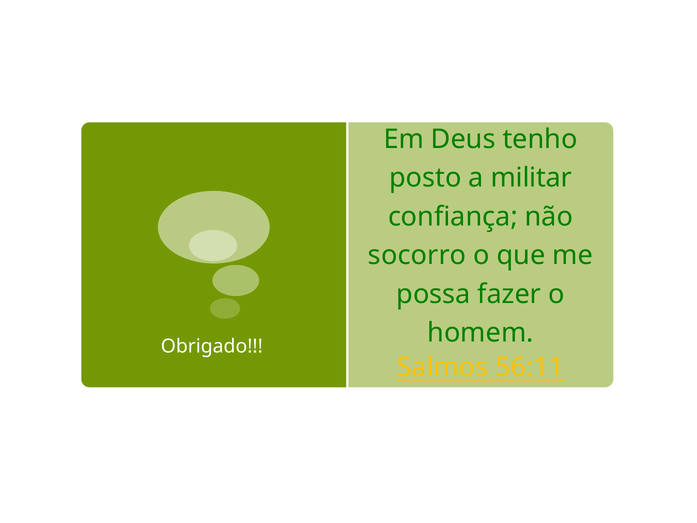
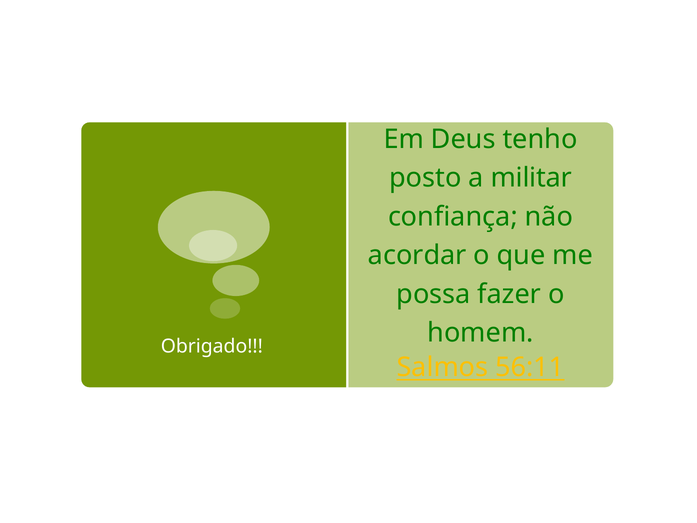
socorro: socorro -> acordar
